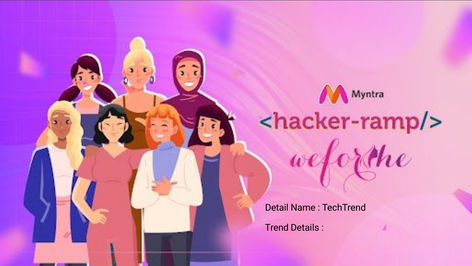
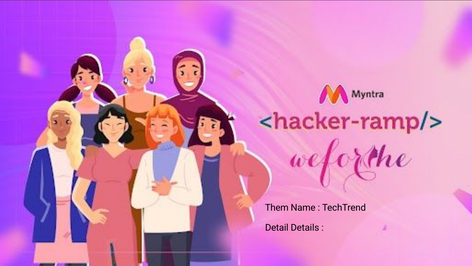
Detail: Detail -> Them
Trend: Trend -> Detail
